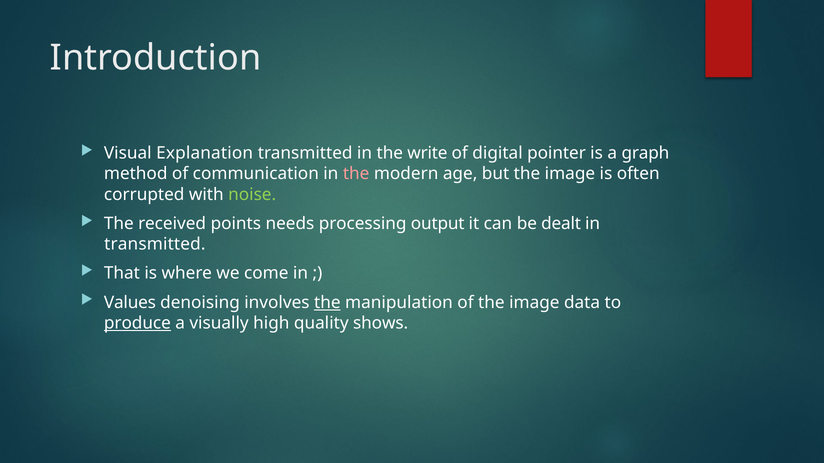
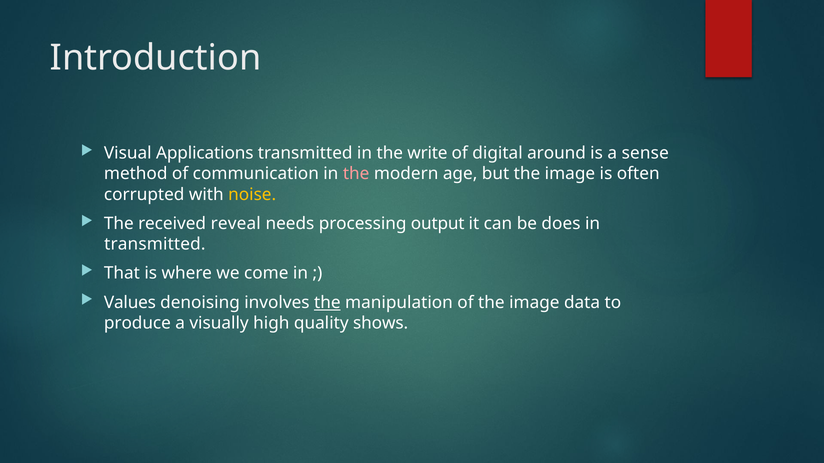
Explanation: Explanation -> Applications
pointer: pointer -> around
graph: graph -> sense
noise colour: light green -> yellow
points: points -> reveal
dealt: dealt -> does
produce underline: present -> none
